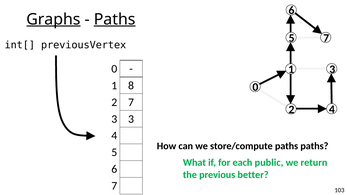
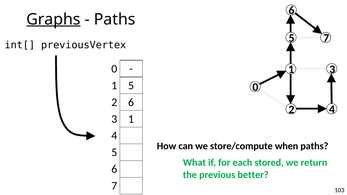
Paths at (115, 19) underline: present -> none
1 8: 8 -> 5
2 7: 7 -> 6
3 3: 3 -> 1
store/compute paths: paths -> when
public: public -> stored
